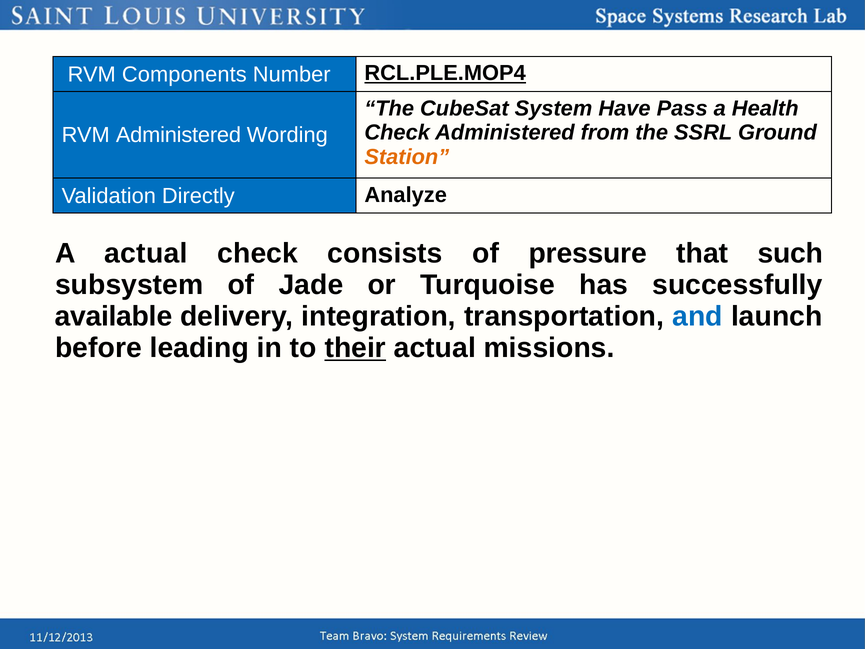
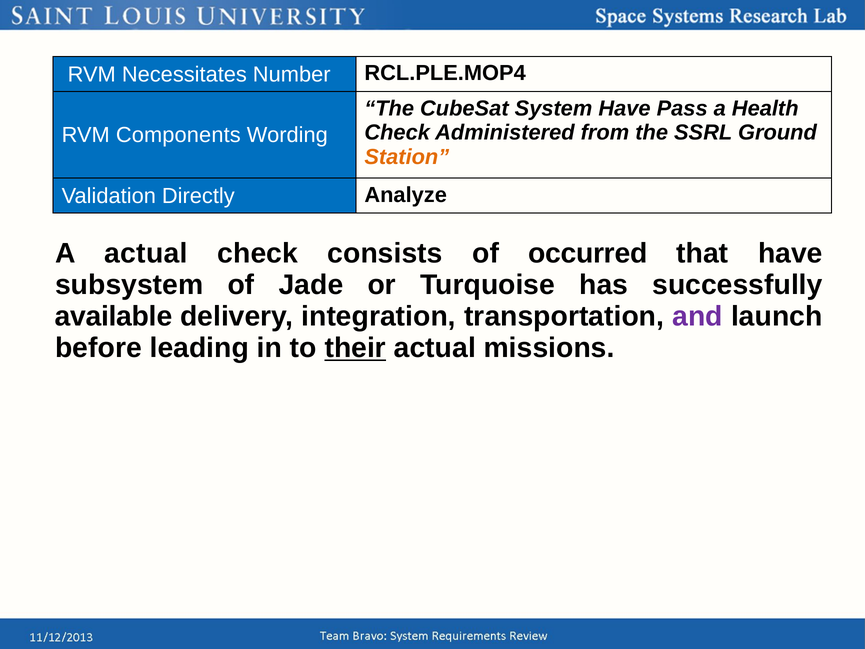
Components: Components -> Necessitates
RCL.PLE.MOP4 underline: present -> none
RVM Administered: Administered -> Components
pressure: pressure -> occurred
that such: such -> have
and colour: blue -> purple
